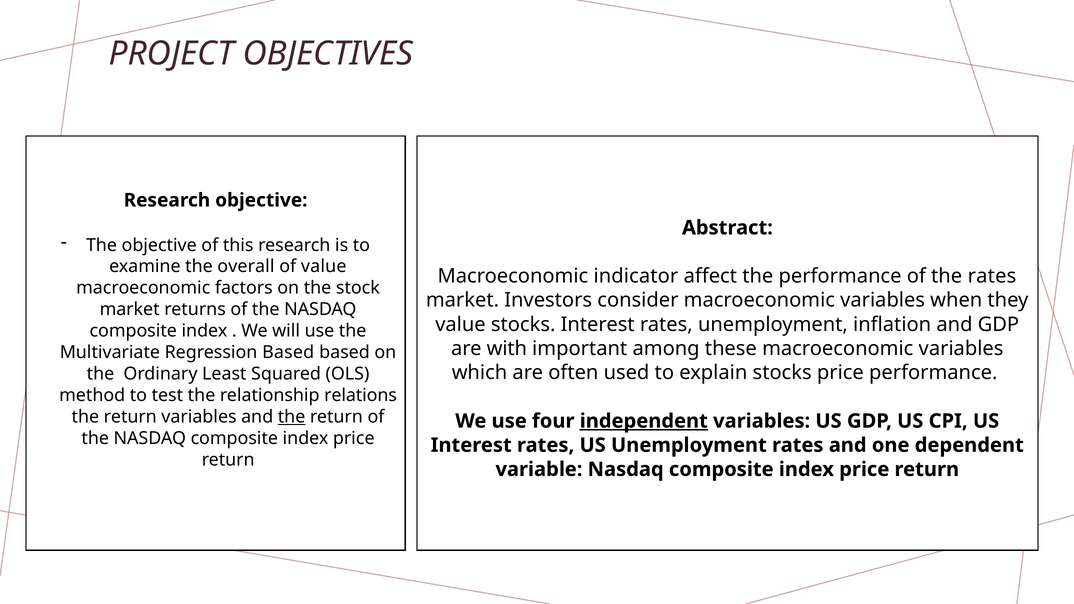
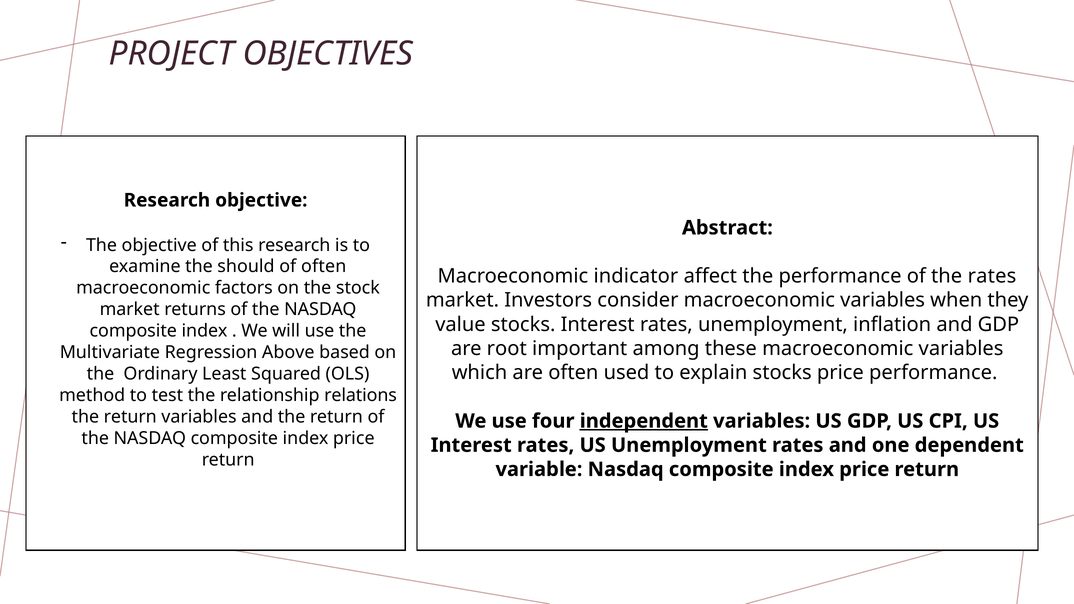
overall: overall -> should
of value: value -> often
with: with -> root
Regression Based: Based -> Above
the at (292, 417) underline: present -> none
